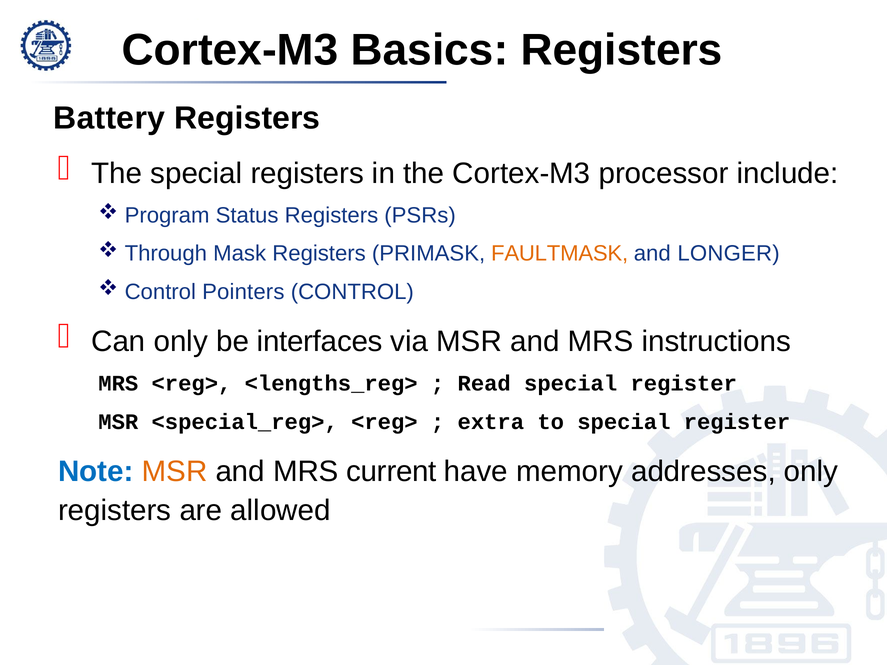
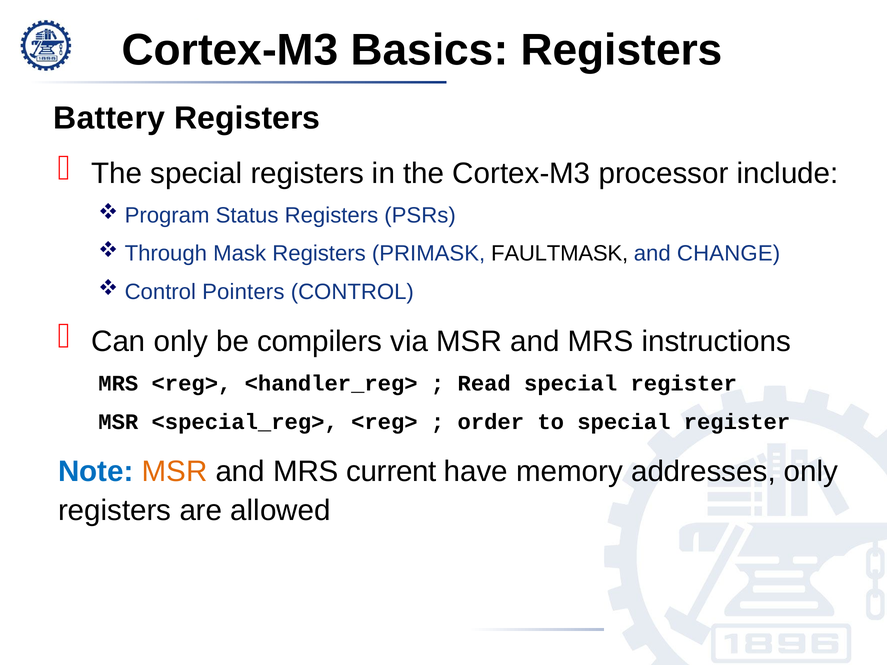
FAULTMASK colour: orange -> black
LONGER: LONGER -> CHANGE
interfaces: interfaces -> compilers
<lengths_reg>: <lengths_reg> -> <handler_reg>
extra: extra -> order
